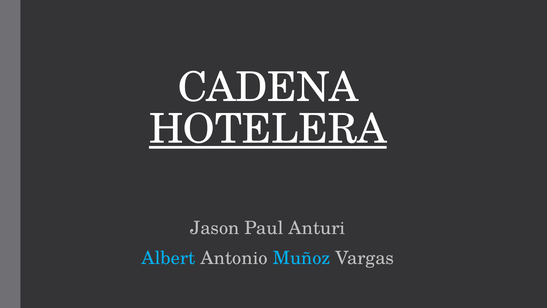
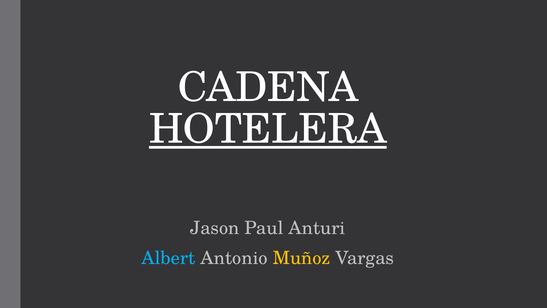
Muñoz colour: light blue -> yellow
